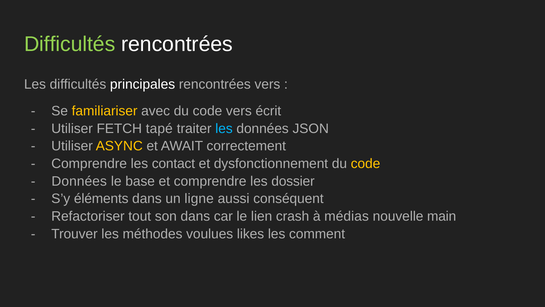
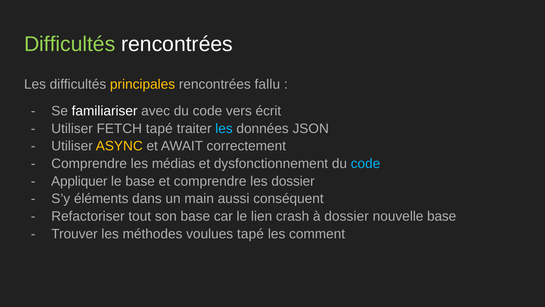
principales colour: white -> yellow
rencontrées vers: vers -> fallu
familiariser colour: yellow -> white
contact: contact -> médias
code at (366, 163) colour: yellow -> light blue
Données at (79, 181): Données -> Appliquer
ligne: ligne -> main
son dans: dans -> base
à médias: médias -> dossier
nouvelle main: main -> base
voulues likes: likes -> tapé
